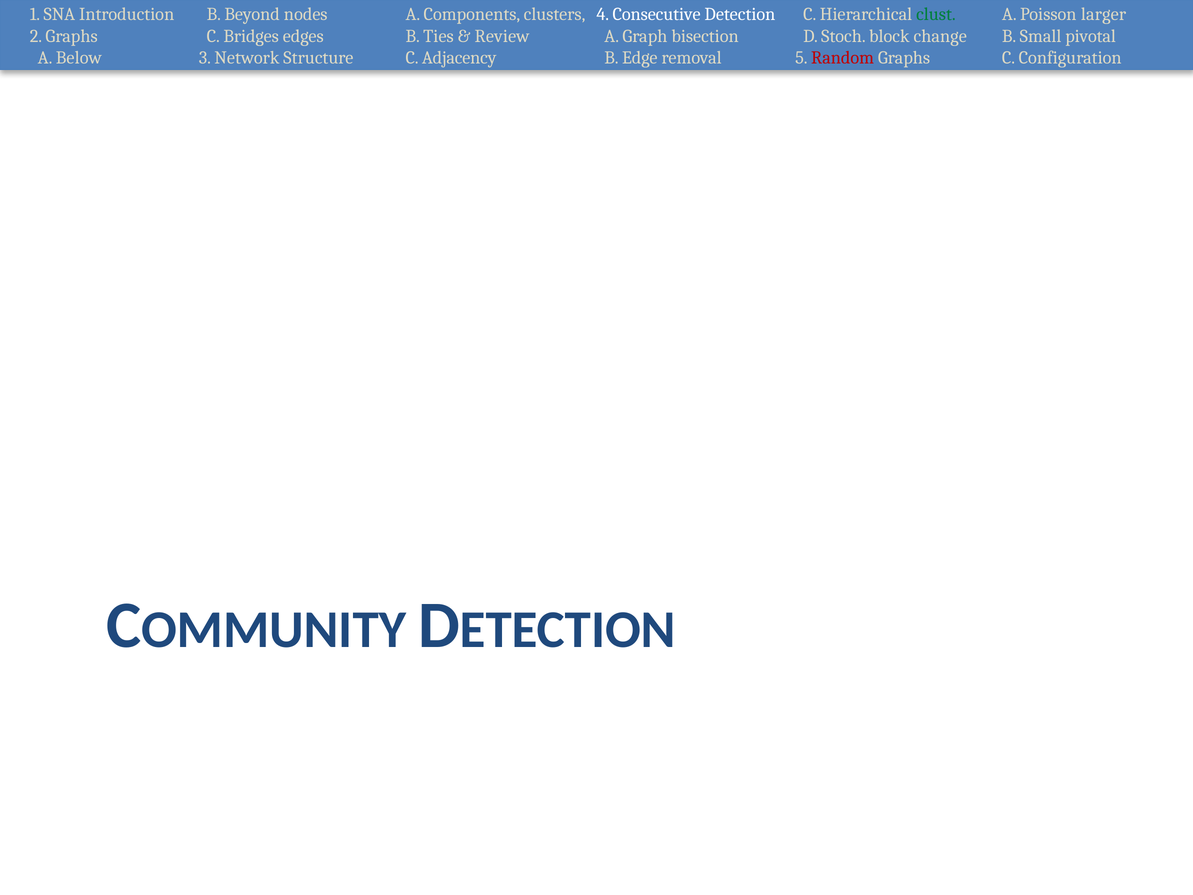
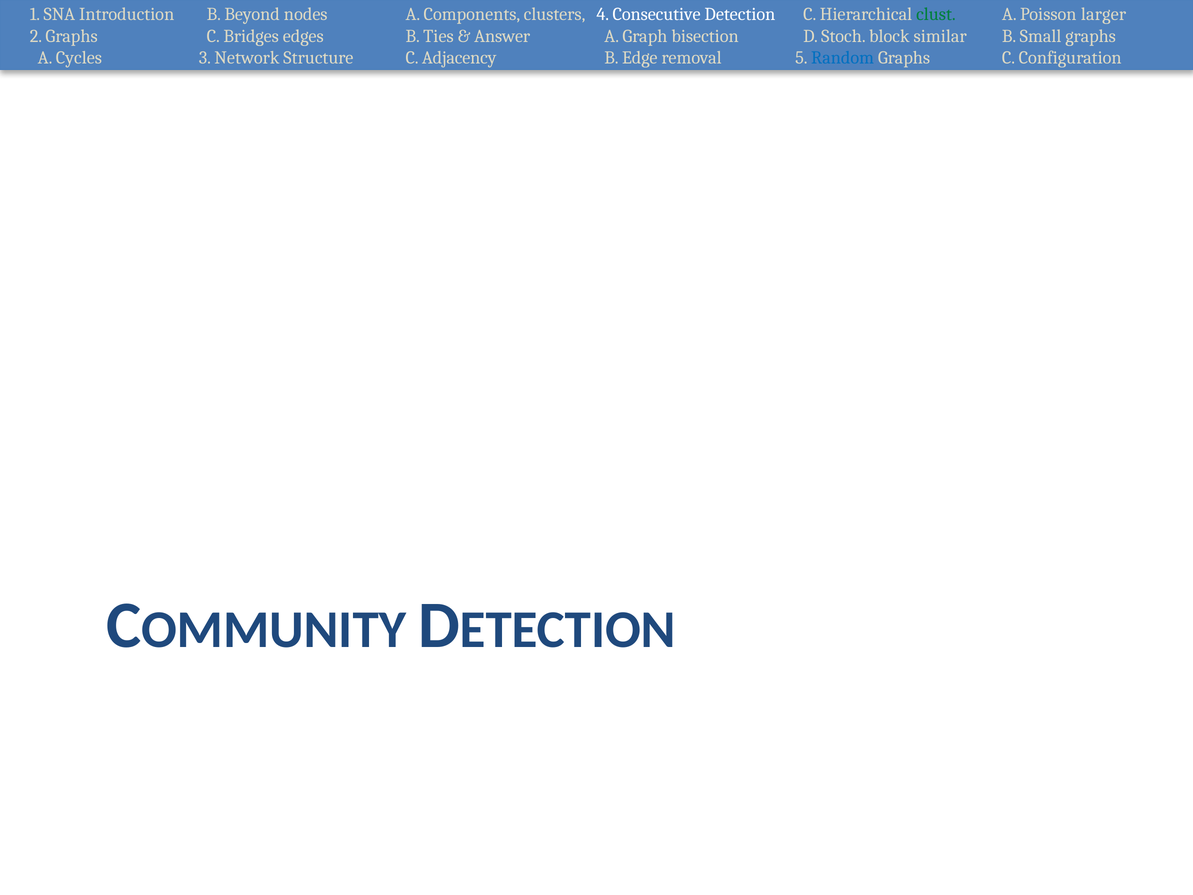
Review: Review -> Answer
change: change -> similar
Small pivotal: pivotal -> graphs
Below: Below -> Cycles
Random colour: red -> blue
